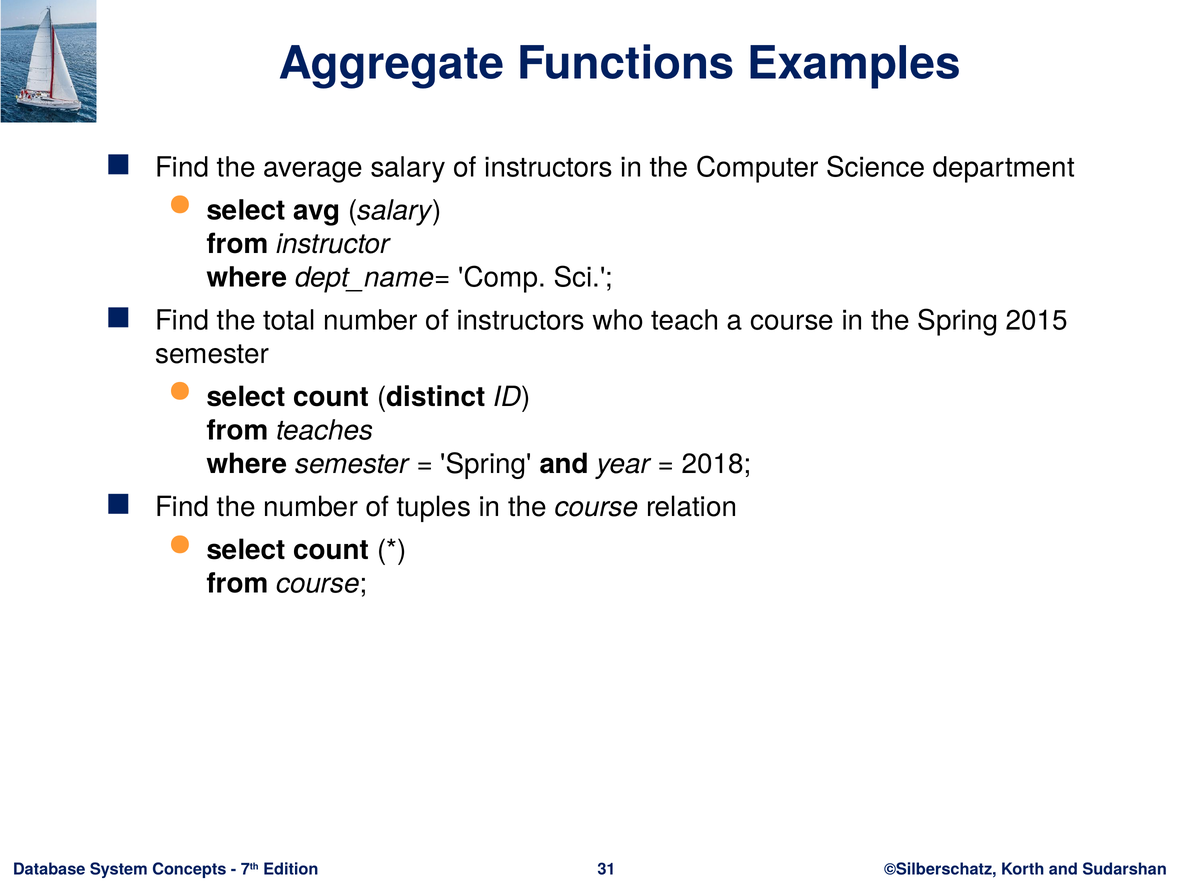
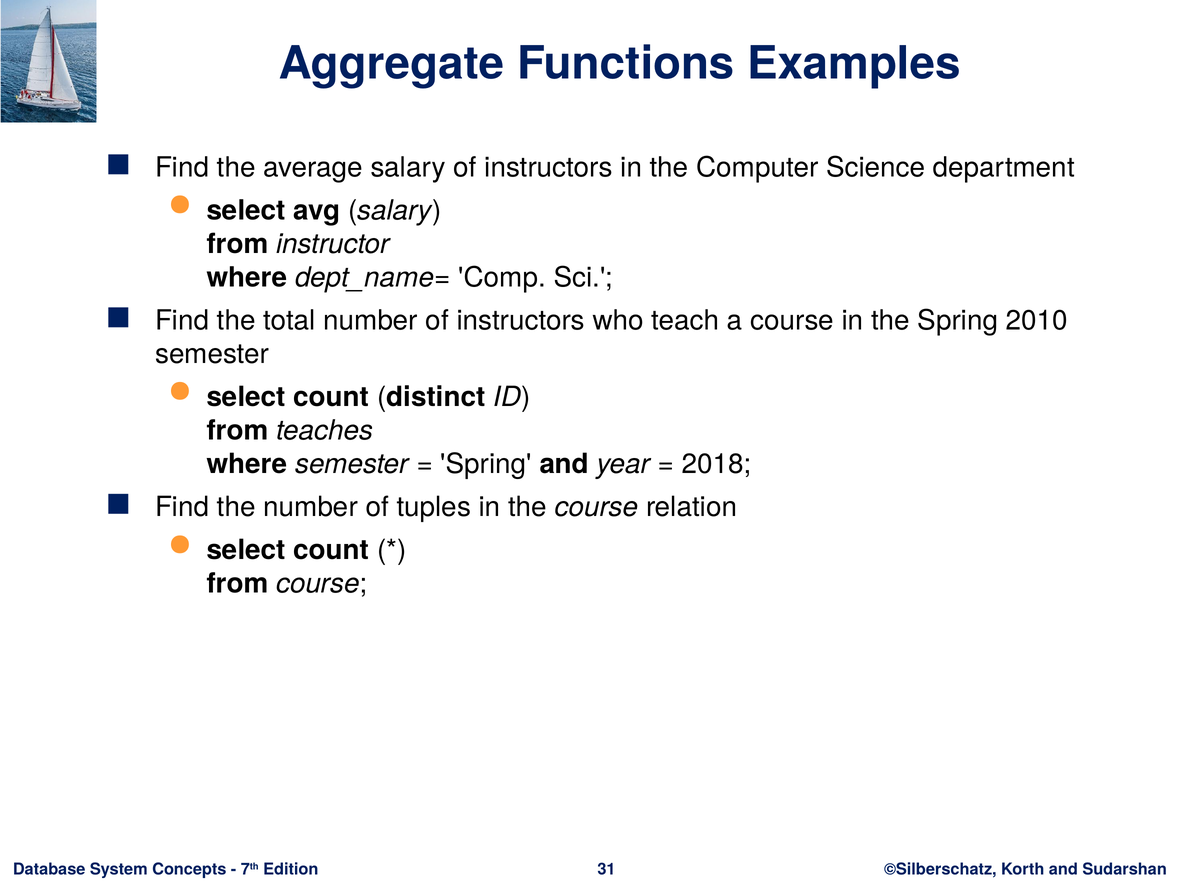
2015: 2015 -> 2010
